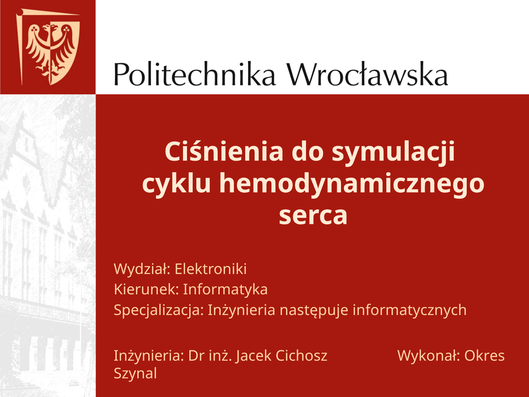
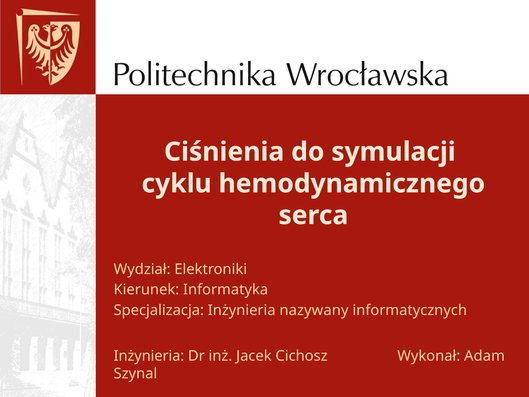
następuje: następuje -> nazywany
Okres: Okres -> Adam
